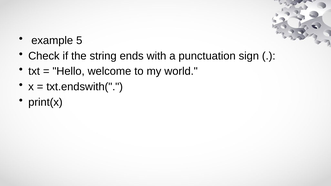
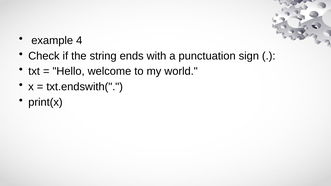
5: 5 -> 4
